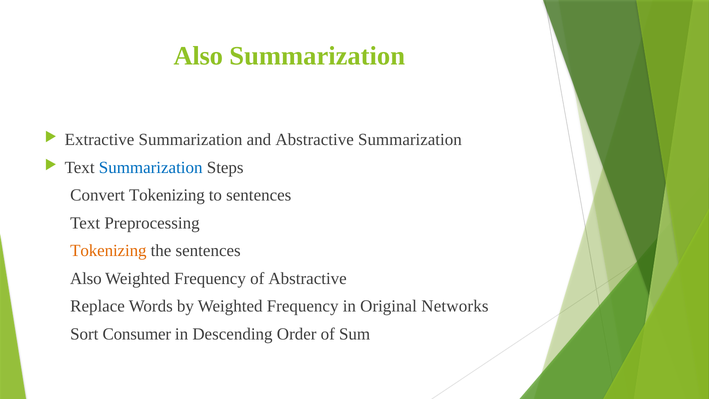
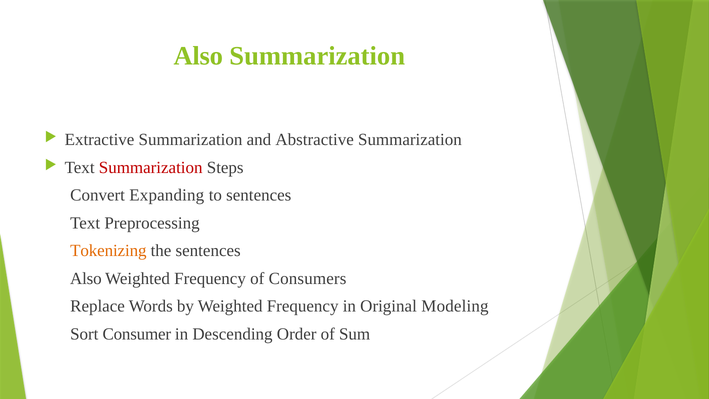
Summarization at (151, 167) colour: blue -> red
Convert Tokenizing: Tokenizing -> Expanding
of Abstractive: Abstractive -> Consumers
Networks: Networks -> Modeling
